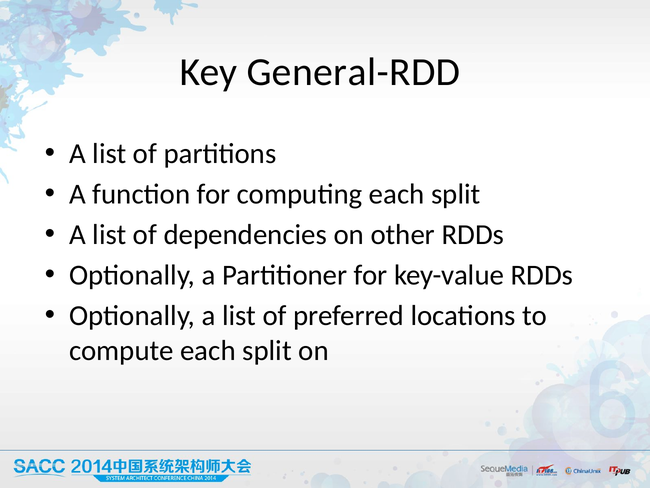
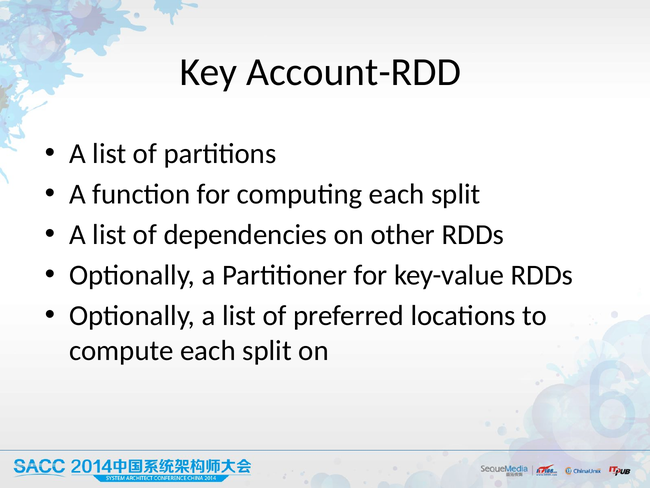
General-RDD: General-RDD -> Account-RDD
